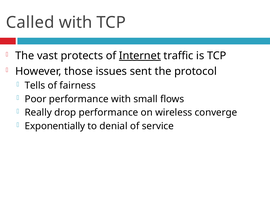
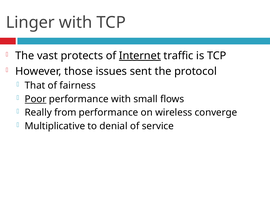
Called: Called -> Linger
Tells: Tells -> That
Poor underline: none -> present
drop: drop -> from
Exponentially: Exponentially -> Multiplicative
